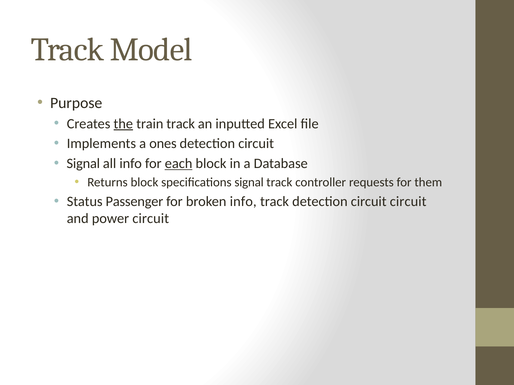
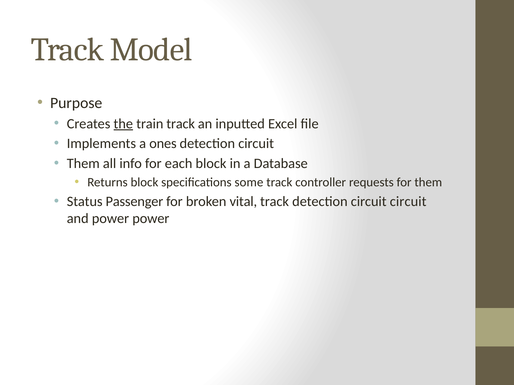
Signal at (83, 164): Signal -> Them
each underline: present -> none
specifications signal: signal -> some
broken info: info -> vital
power circuit: circuit -> power
